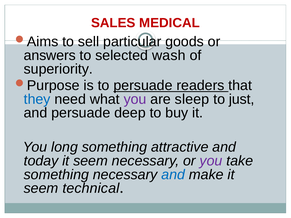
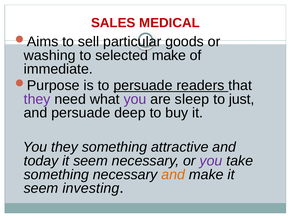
answers: answers -> washing
selected wash: wash -> make
superiority: superiority -> immediate
they at (37, 99) colour: blue -> purple
You long: long -> they
and at (173, 175) colour: blue -> orange
technical: technical -> investing
